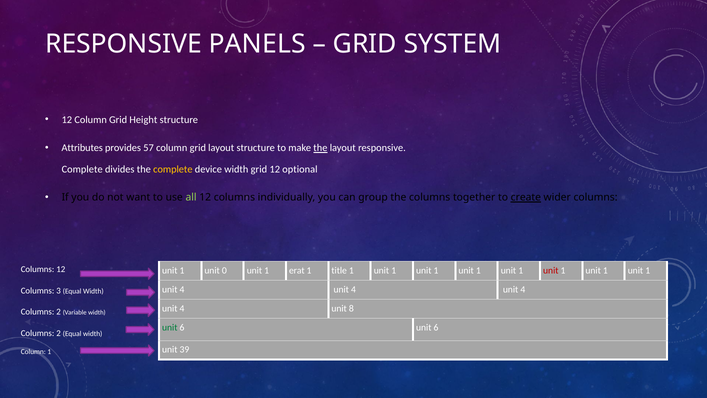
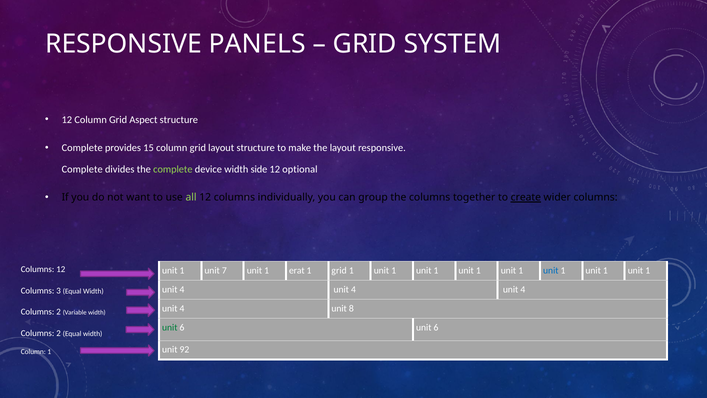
Height: Height -> Aspect
Attributes at (82, 148): Attributes -> Complete
57: 57 -> 15
the at (320, 148) underline: present -> none
complete at (173, 169) colour: yellow -> light green
width grid: grid -> side
0: 0 -> 7
1 title: title -> grid
unit at (551, 270) colour: red -> blue
39: 39 -> 92
